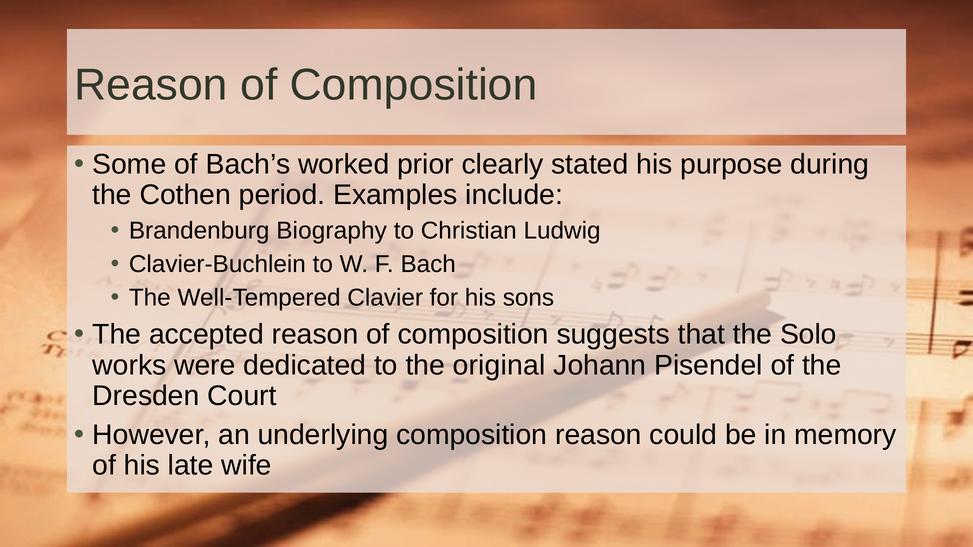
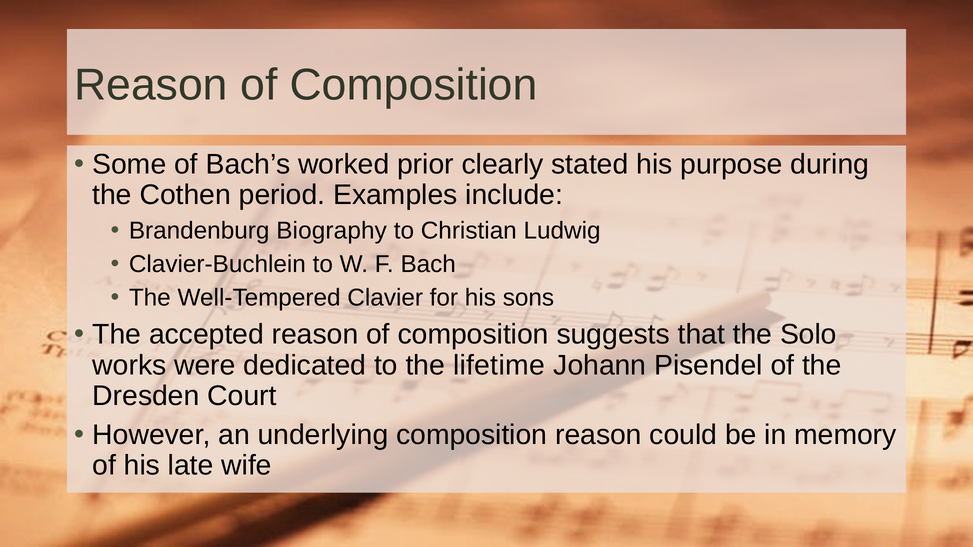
original: original -> lifetime
